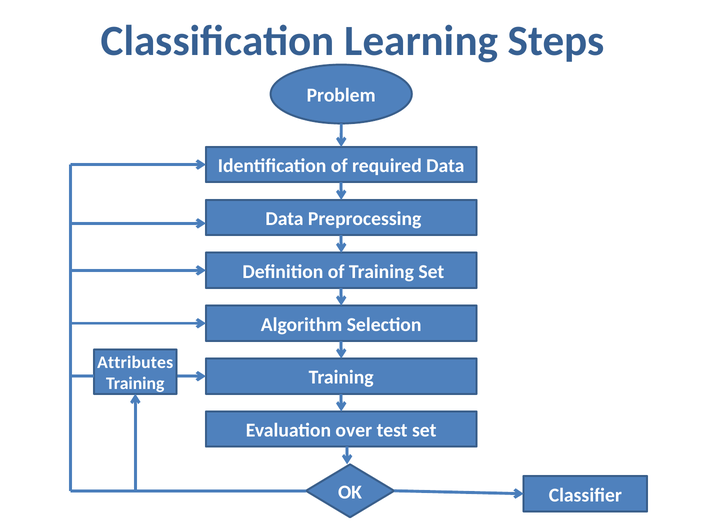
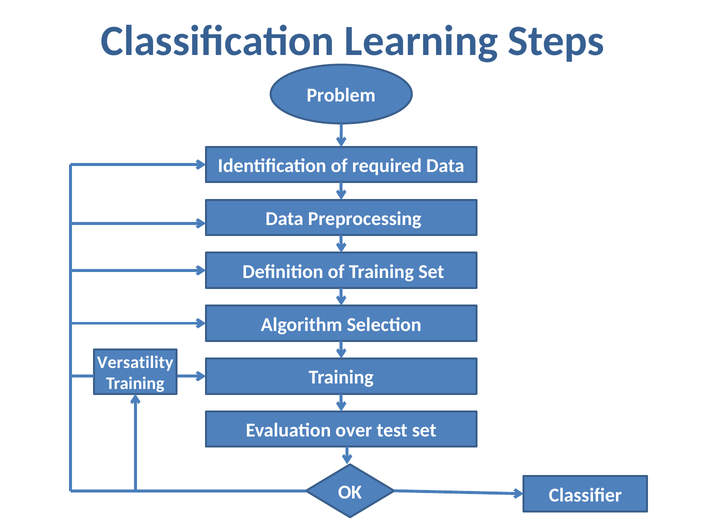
Attributes: Attributes -> Versatility
